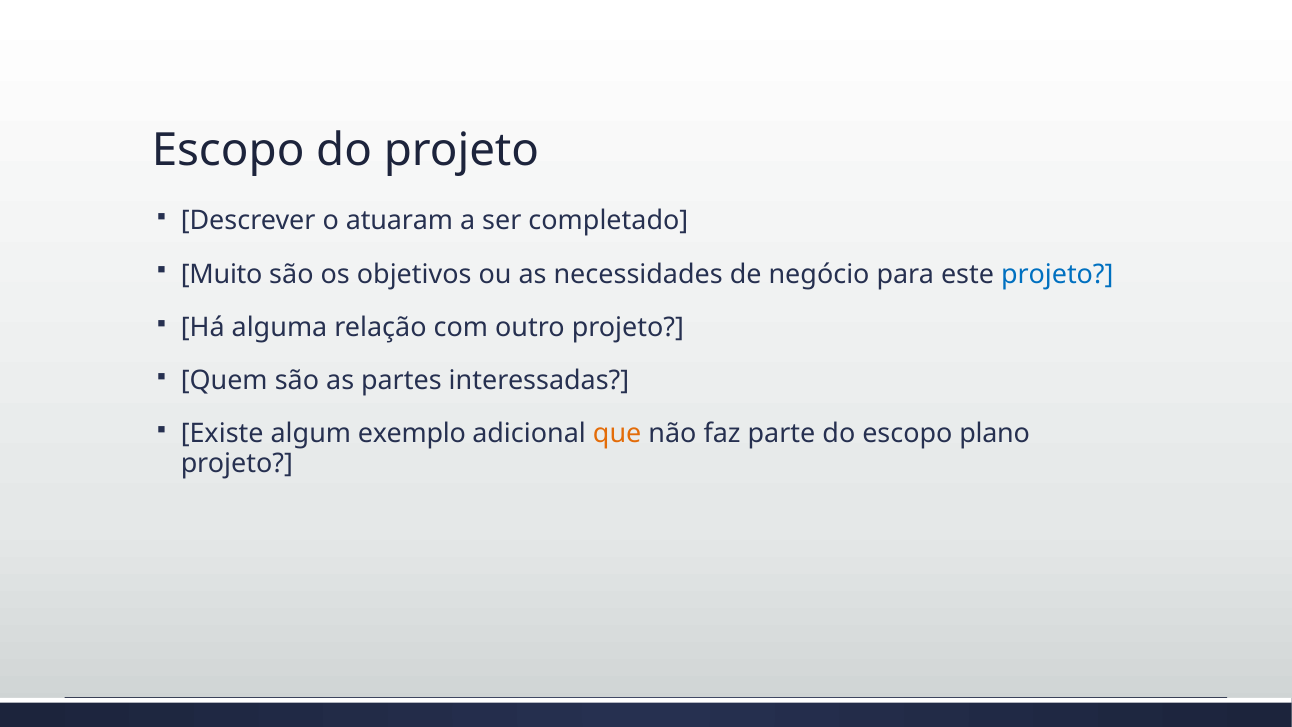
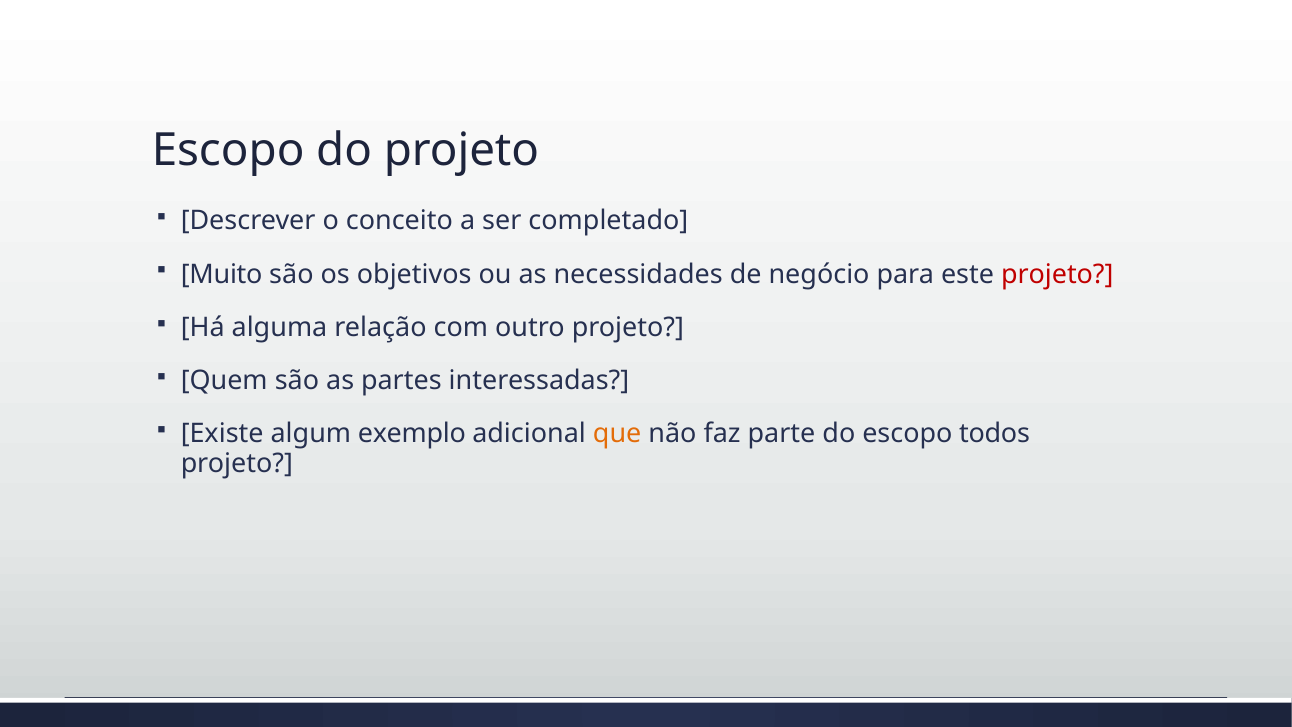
atuaram: atuaram -> conceito
projeto at (1057, 274) colour: blue -> red
plano: plano -> todos
